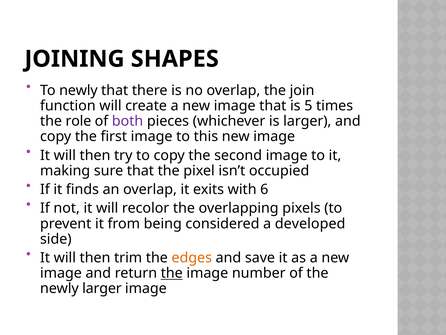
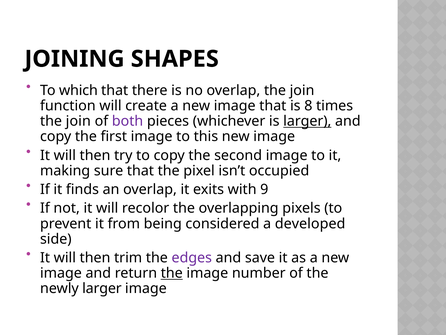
To newly: newly -> which
5: 5 -> 8
role at (78, 121): role -> join
larger at (307, 121) underline: none -> present
6: 6 -> 9
edges colour: orange -> purple
